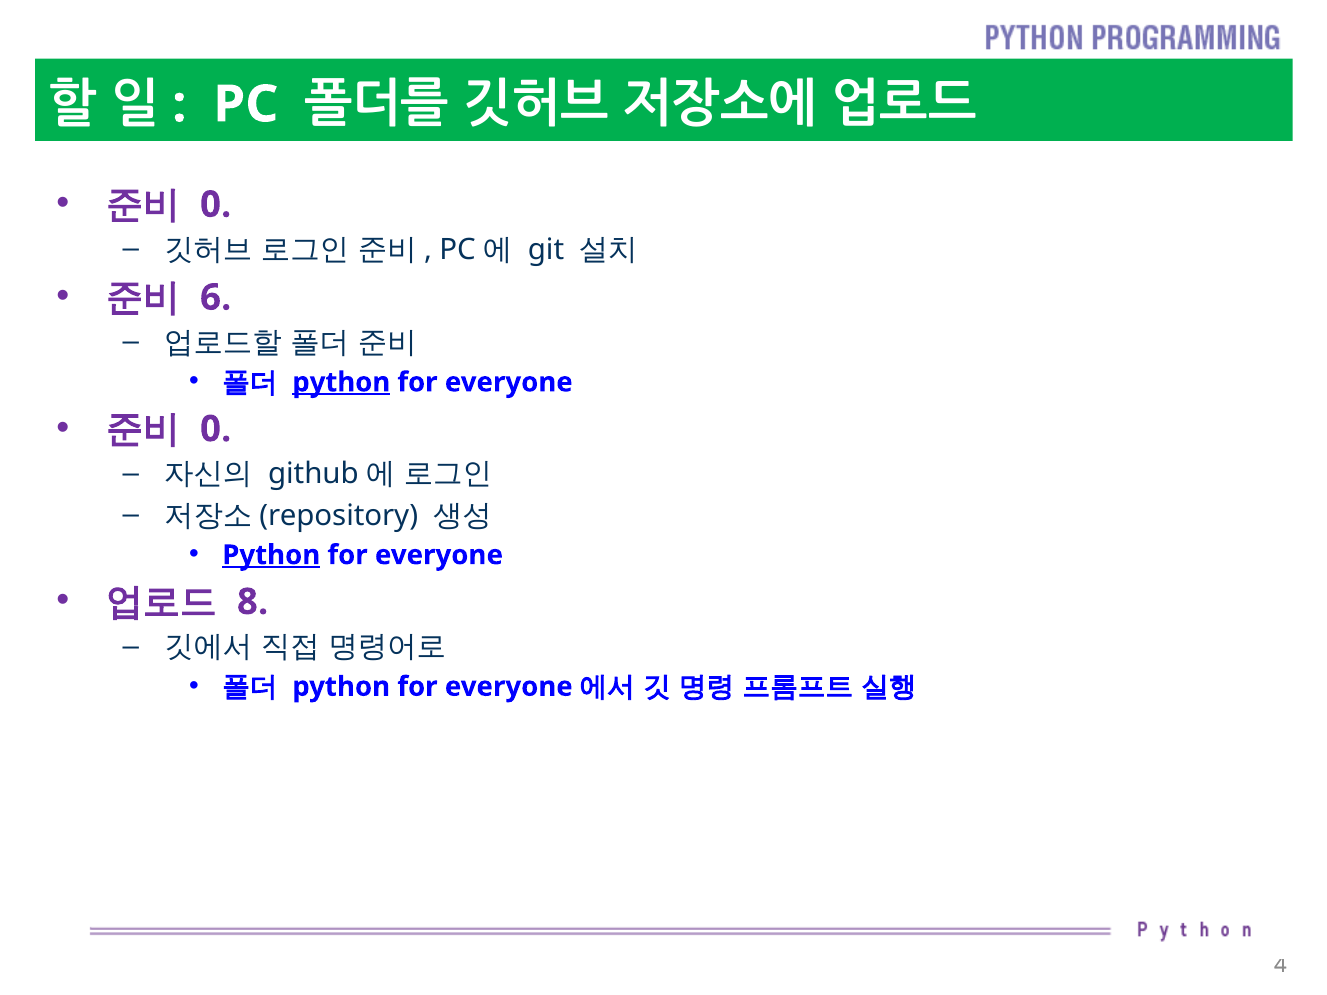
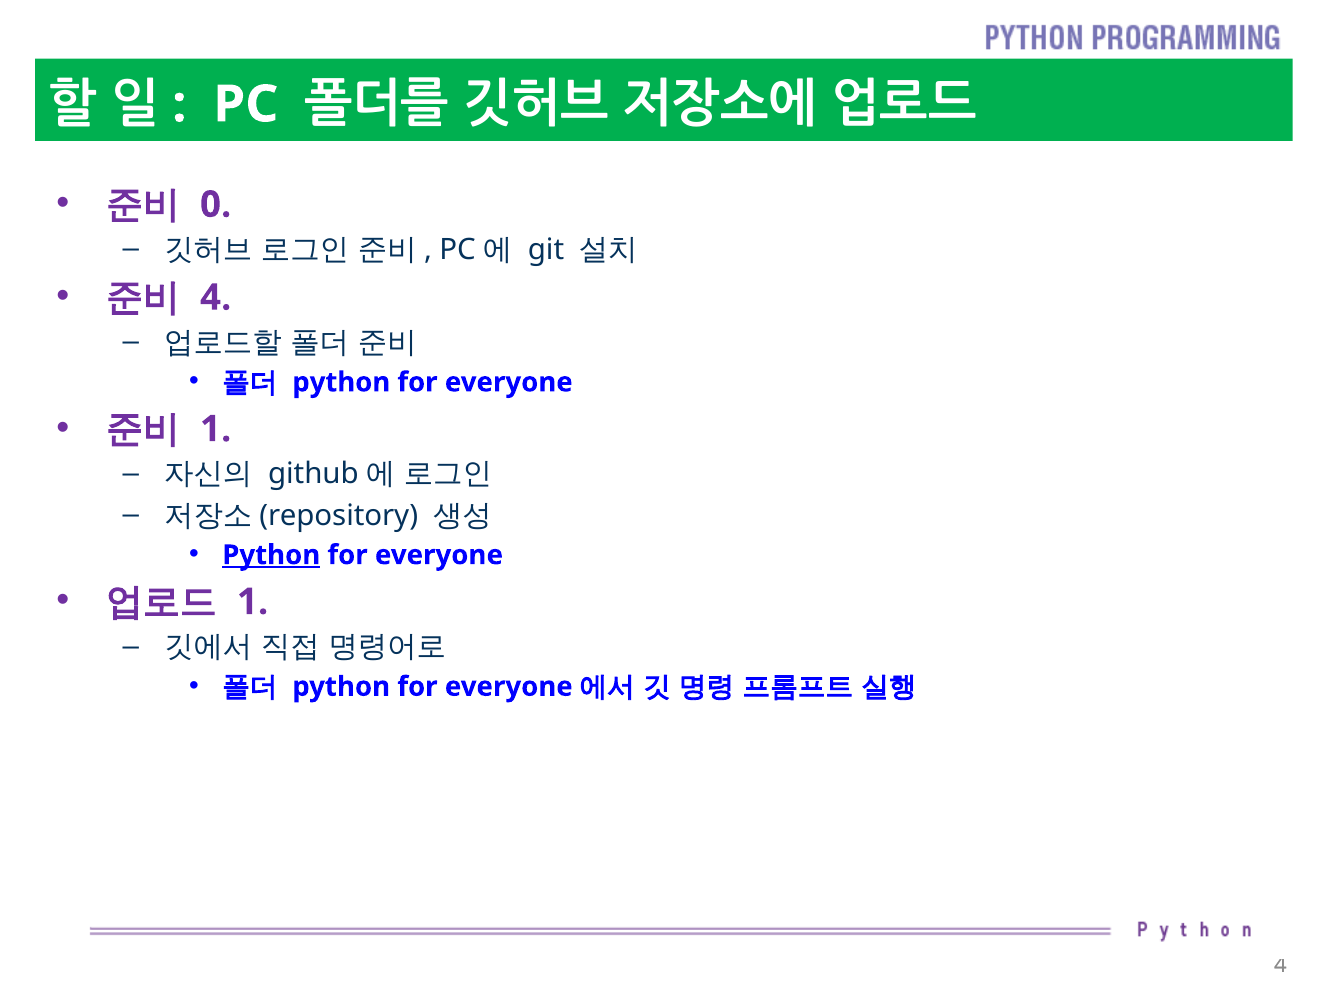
6: 6 -> 4
python at (341, 382) underline: present -> none
0 at (216, 429): 0 -> 1
8 at (253, 602): 8 -> 1
